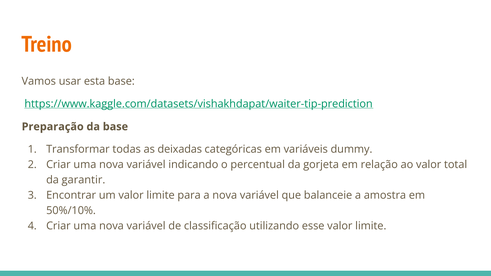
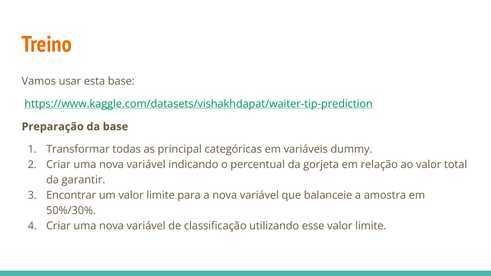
deixadas: deixadas -> principal
50%/10%: 50%/10% -> 50%/30%
